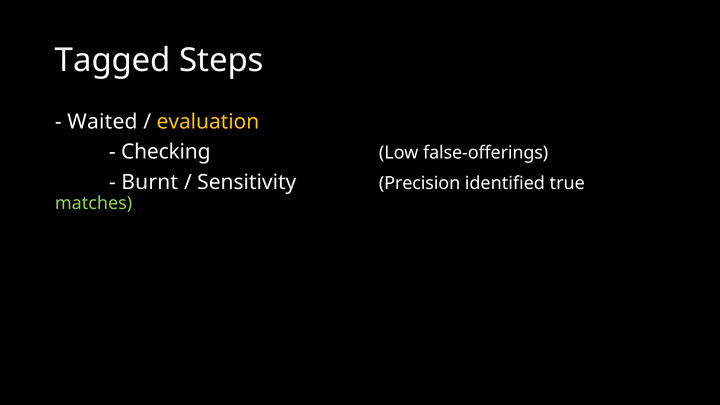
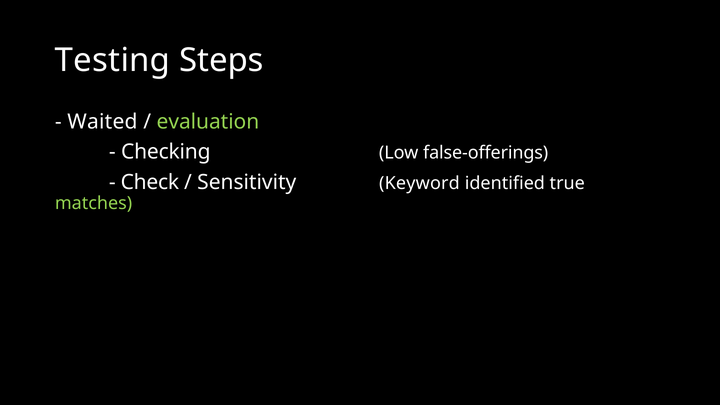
Tagged: Tagged -> Testing
evaluation colour: yellow -> light green
Burnt: Burnt -> Check
Precision: Precision -> Keyword
